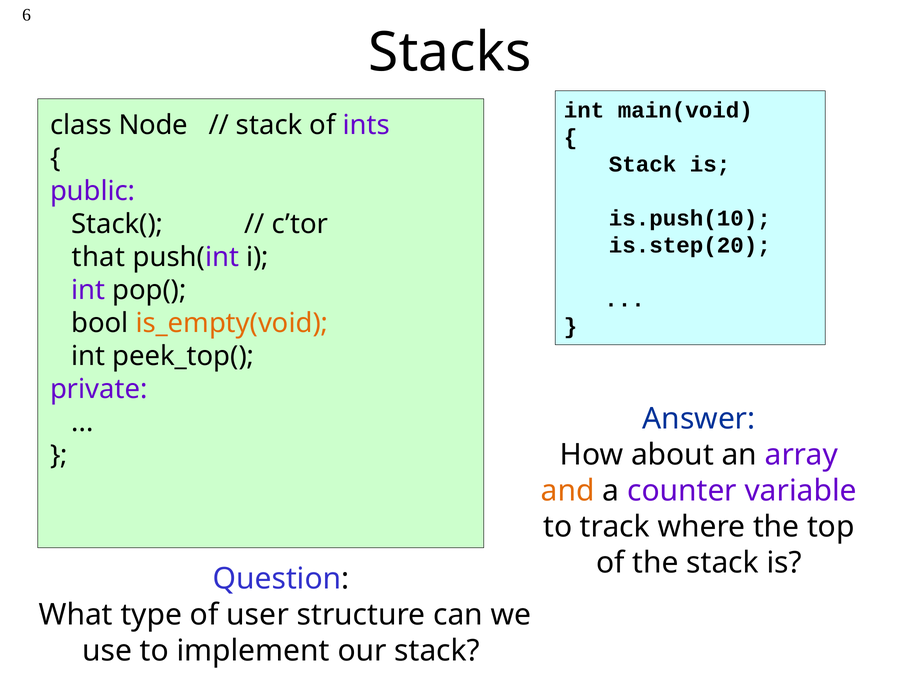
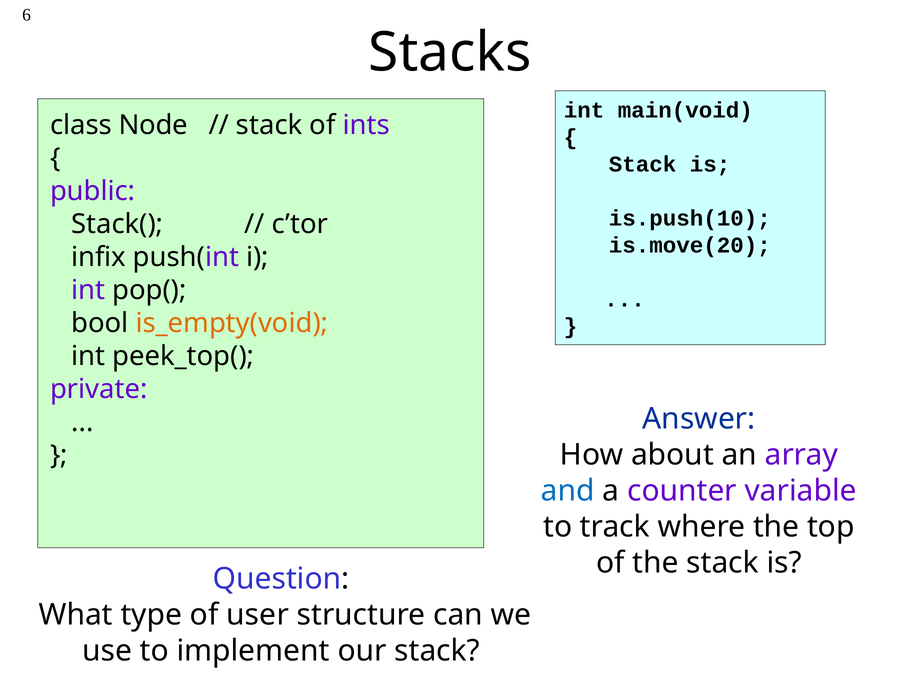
is.step(20: is.step(20 -> is.move(20
that: that -> infix
and colour: orange -> blue
